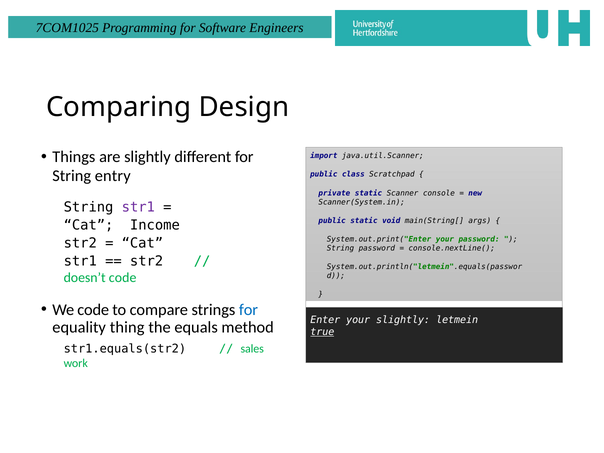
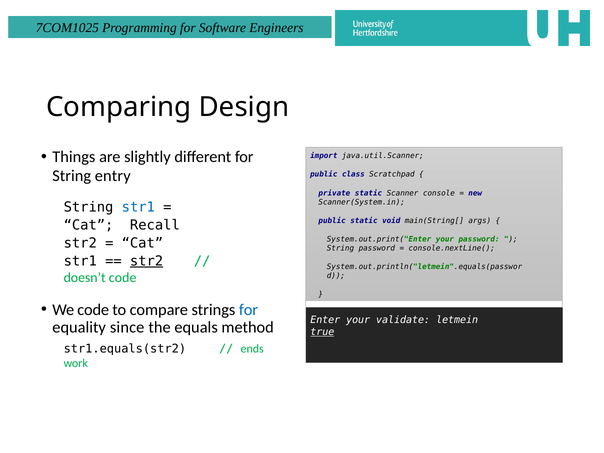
str1 at (138, 207) colour: purple -> blue
Income: Income -> Recall
str2 at (147, 261) underline: none -> present
your slightly: slightly -> validate
thing: thing -> since
sales: sales -> ends
